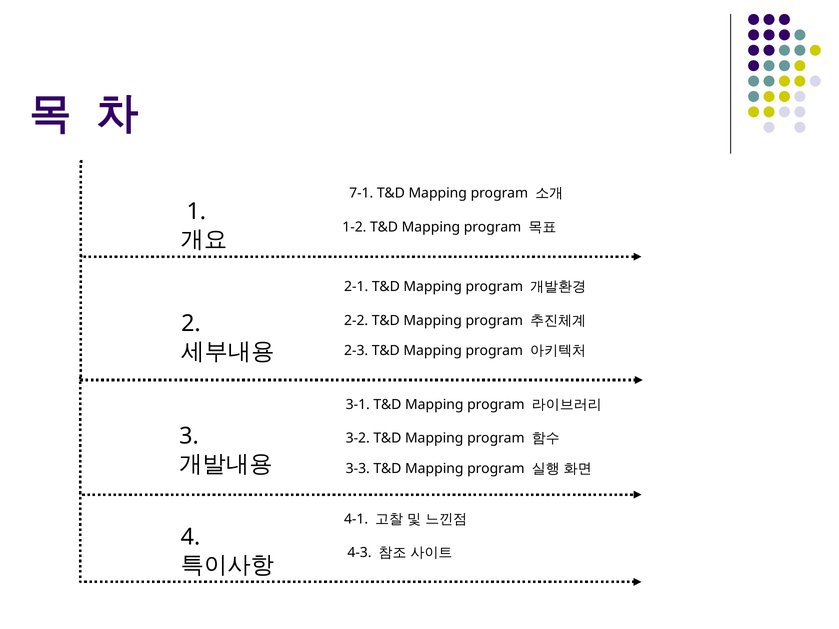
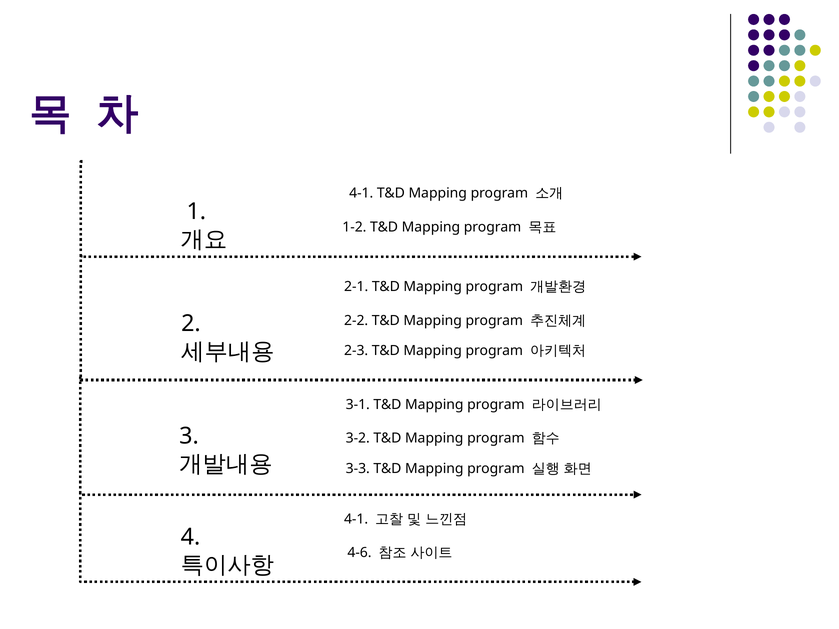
7-1 at (361, 193): 7-1 -> 4-1
4-3: 4-3 -> 4-6
